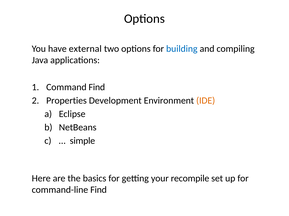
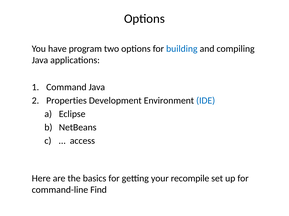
external: external -> program
Command Find: Find -> Java
IDE colour: orange -> blue
simple: simple -> access
